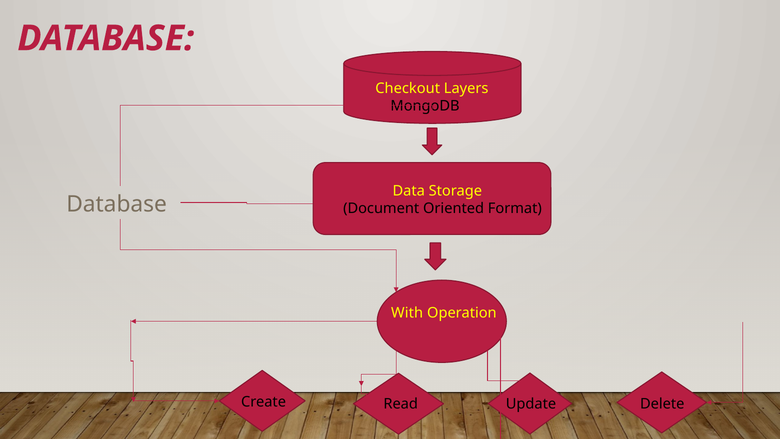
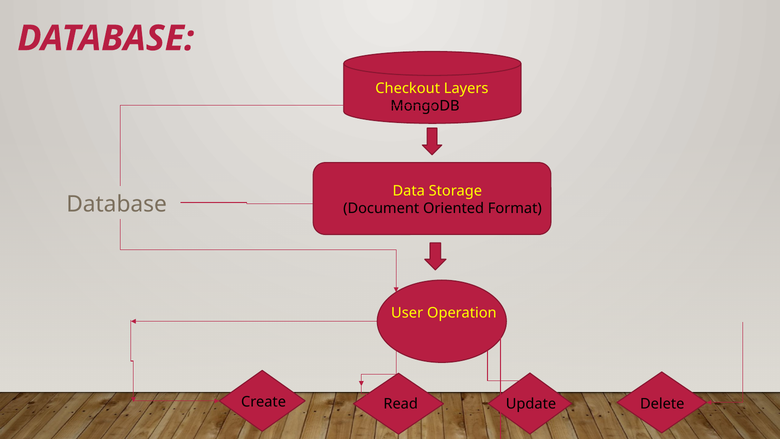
With: With -> User
